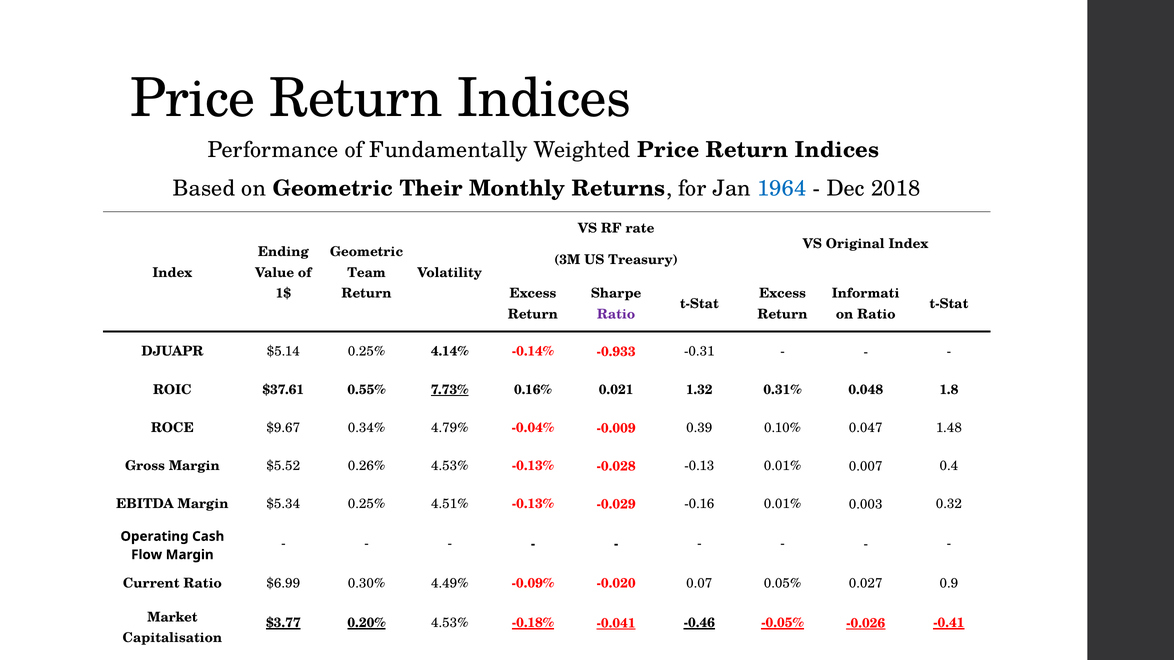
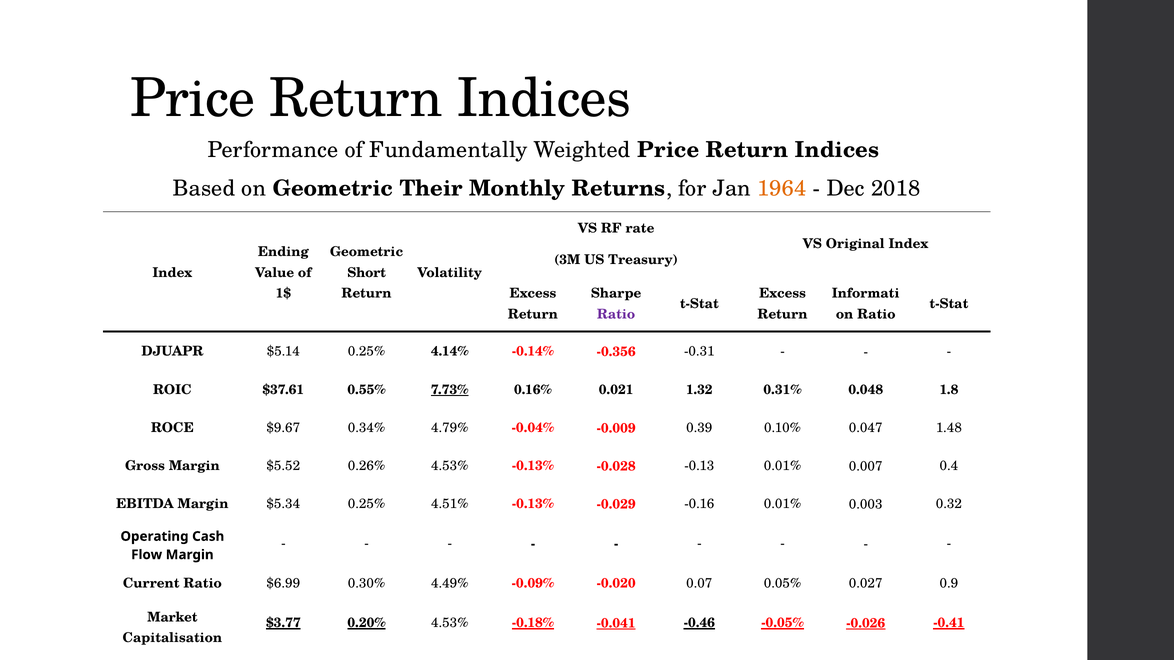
1964 colour: blue -> orange
Team: Team -> Short
-0.933: -0.933 -> -0.356
